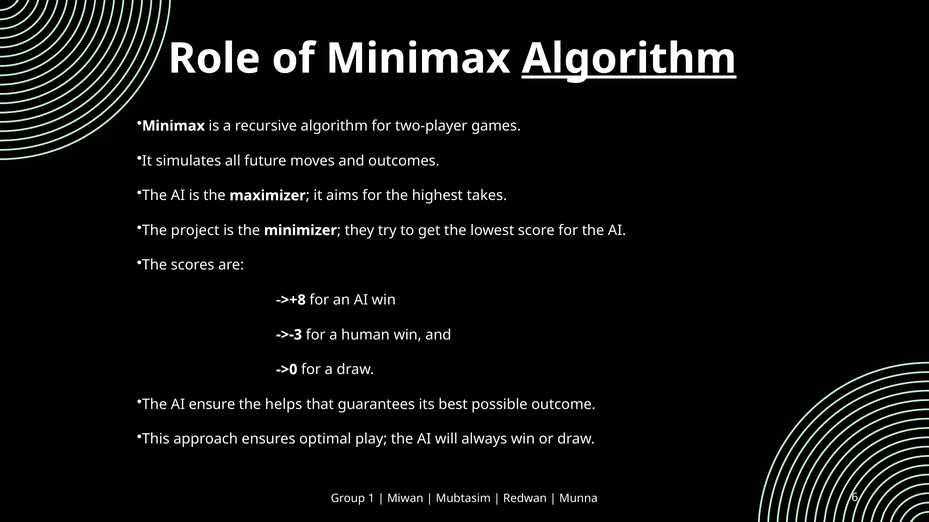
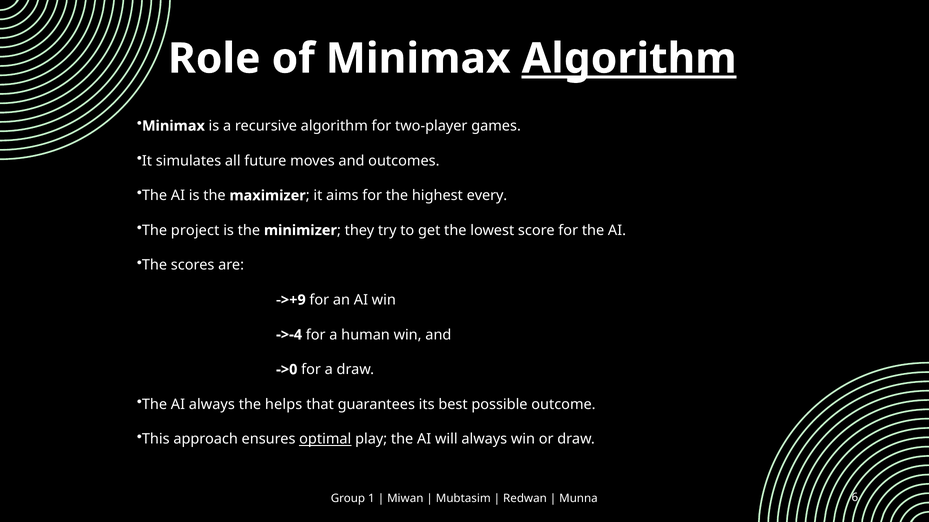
takes: takes -> every
->+8: ->+8 -> ->+9
->-3: ->-3 -> ->-4
AI ensure: ensure -> always
optimal underline: none -> present
